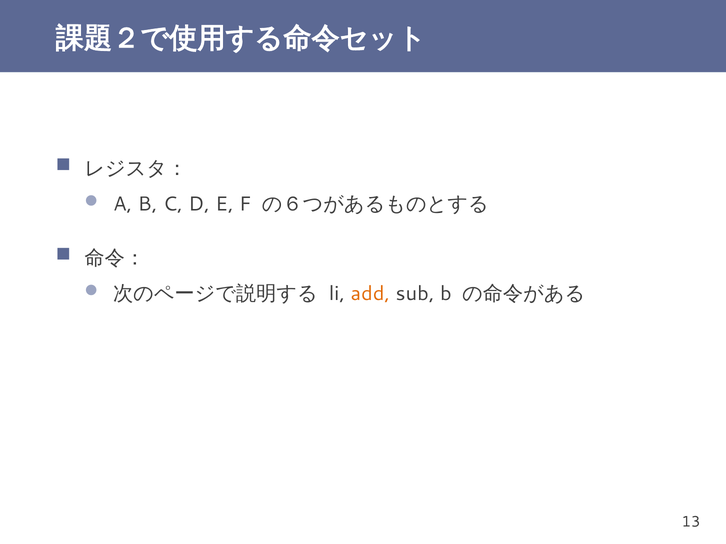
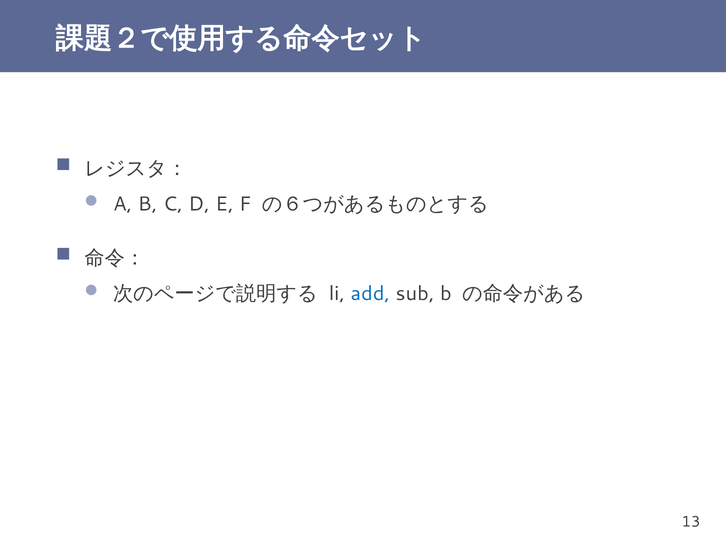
add colour: orange -> blue
